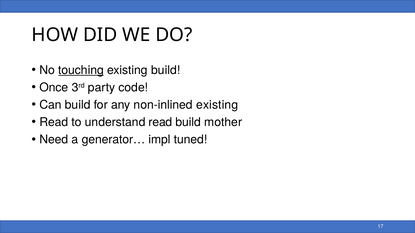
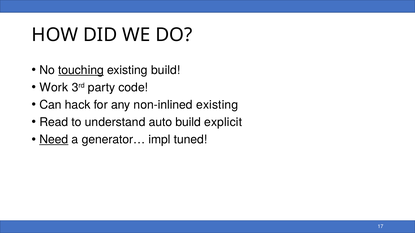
Once: Once -> Work
Can build: build -> hack
understand read: read -> auto
mother: mother -> explicit
Need underline: none -> present
